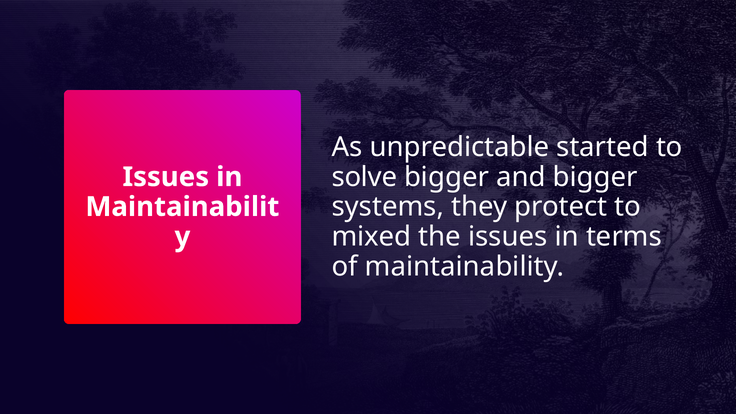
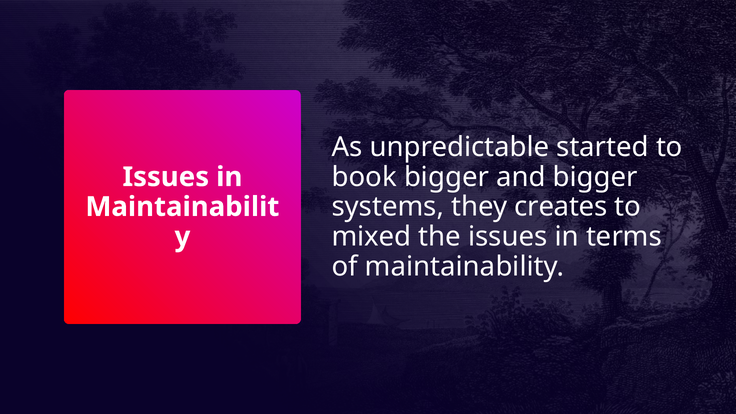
solve: solve -> book
protect: protect -> creates
